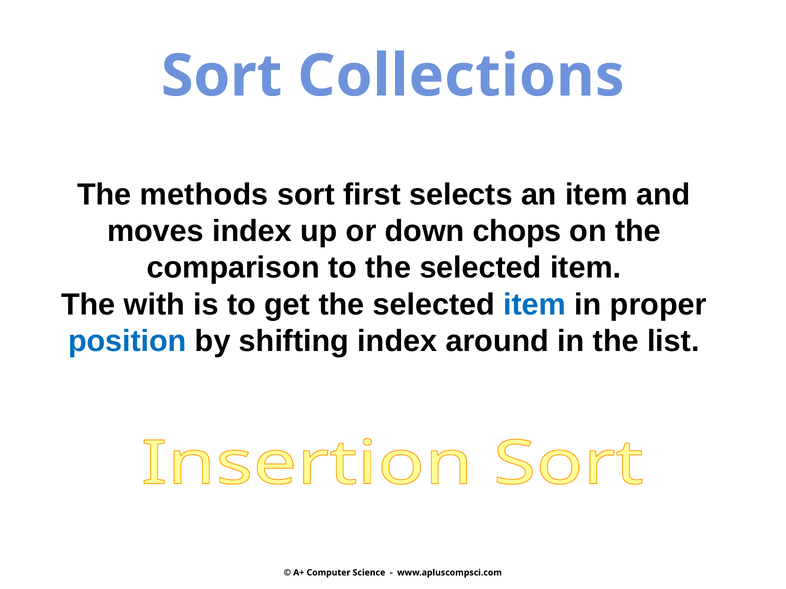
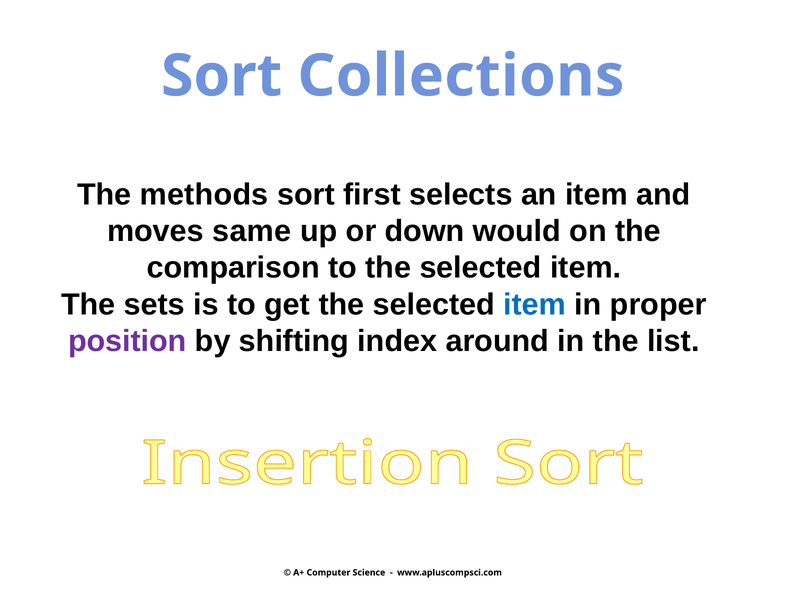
moves index: index -> same
chops: chops -> would
with: with -> sets
position colour: blue -> purple
